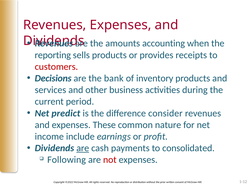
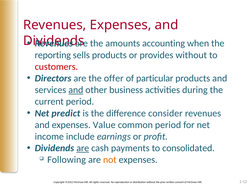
provides receipts: receipts -> without
Decisions: Decisions -> Directors
bank: bank -> offer
inventory: inventory -> particular
and at (76, 90) underline: none -> present
These: These -> Value
common nature: nature -> period
not colour: red -> orange
